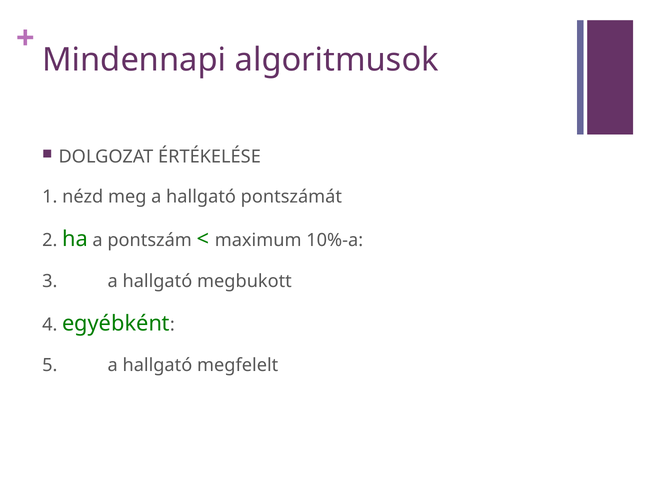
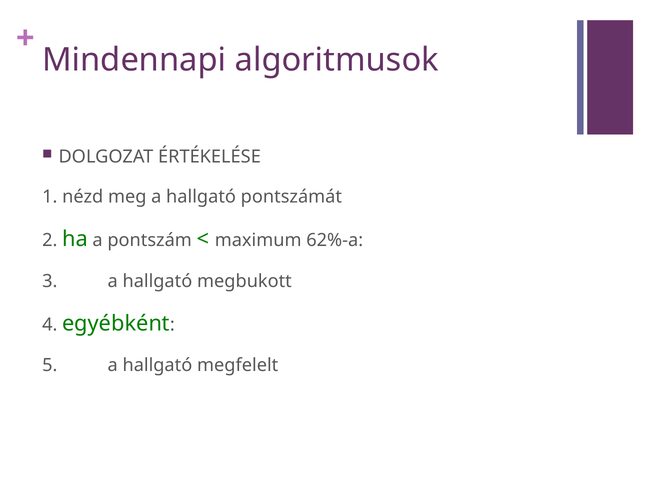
10%-a: 10%-a -> 62%-a
